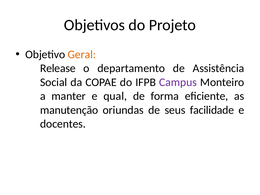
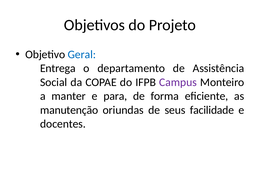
Geral colour: orange -> blue
Release: Release -> Entrega
qual: qual -> para
